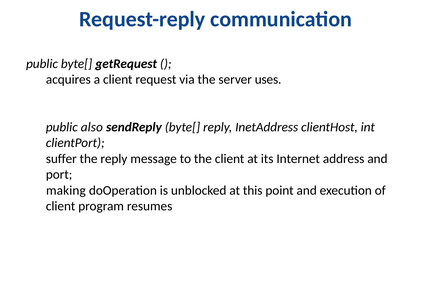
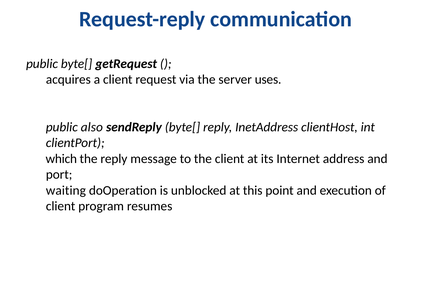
suffer: suffer -> which
making: making -> waiting
